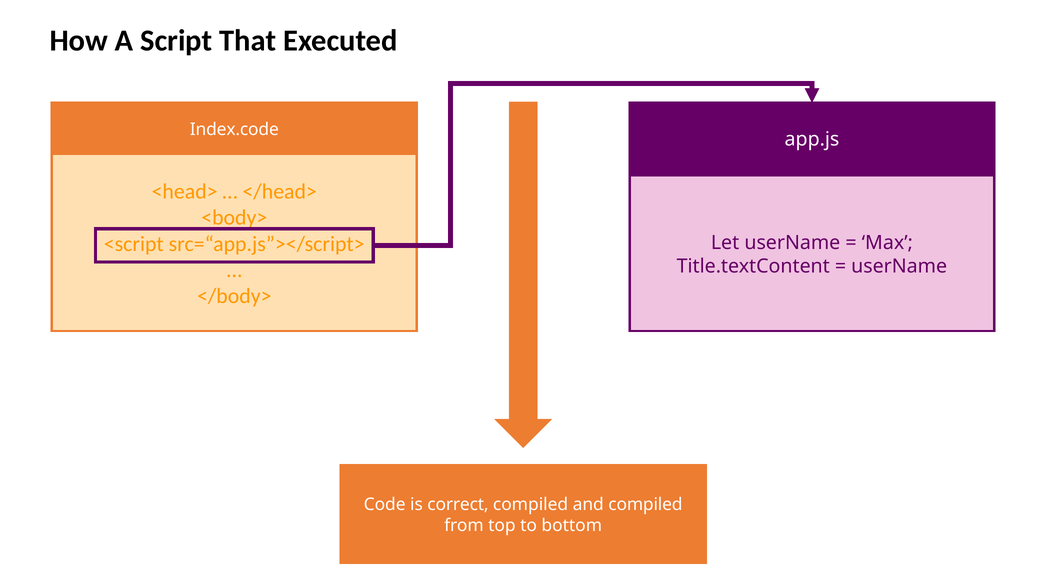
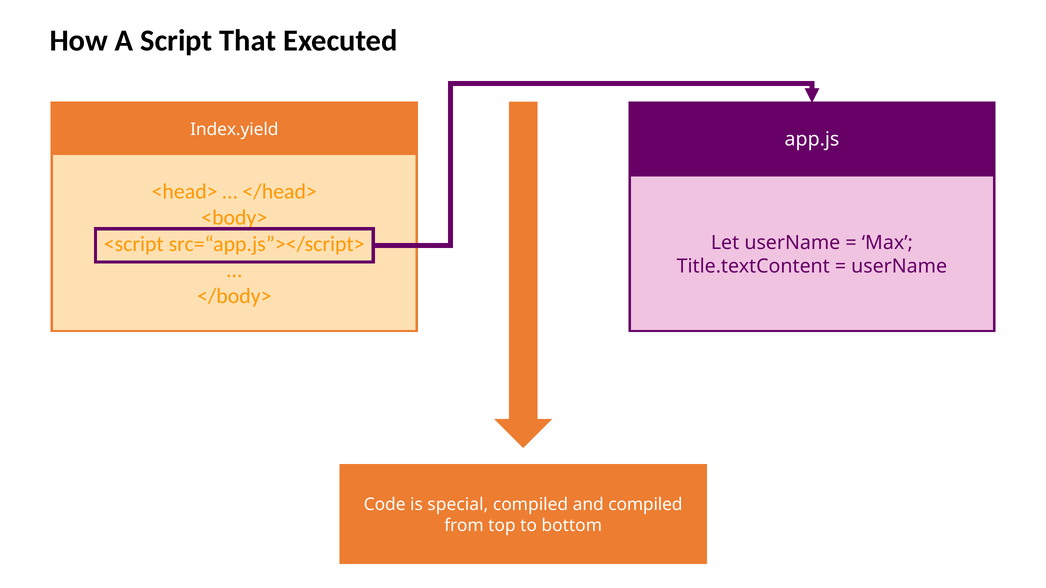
Index.code: Index.code -> Index.yield
correct: correct -> special
